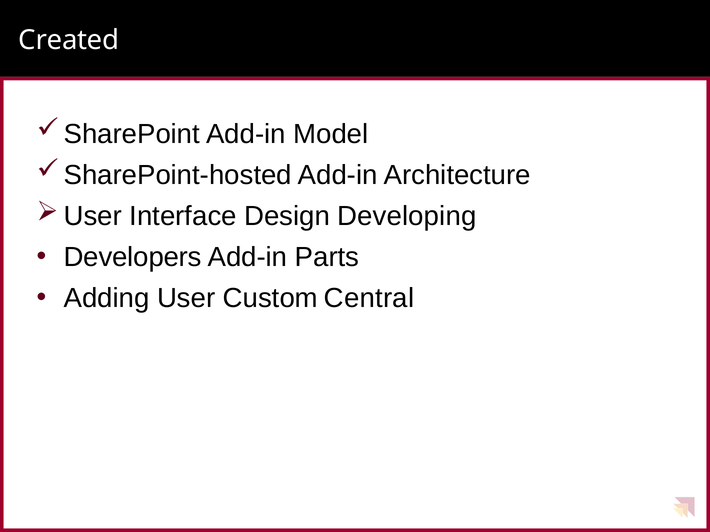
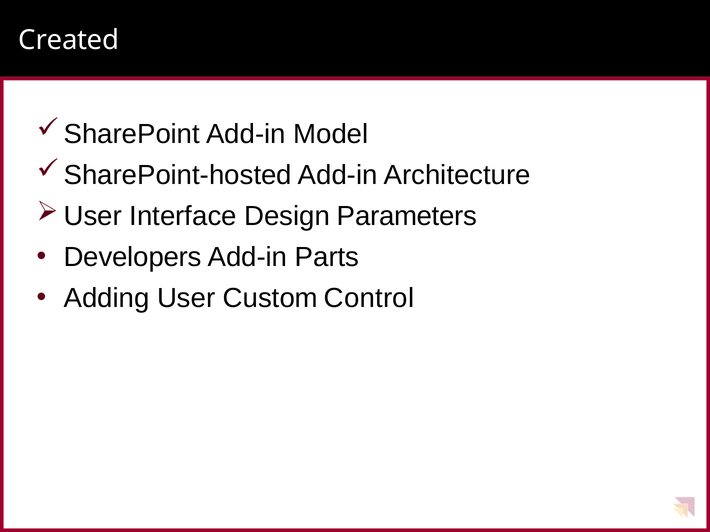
Developing: Developing -> Parameters
Central: Central -> Control
